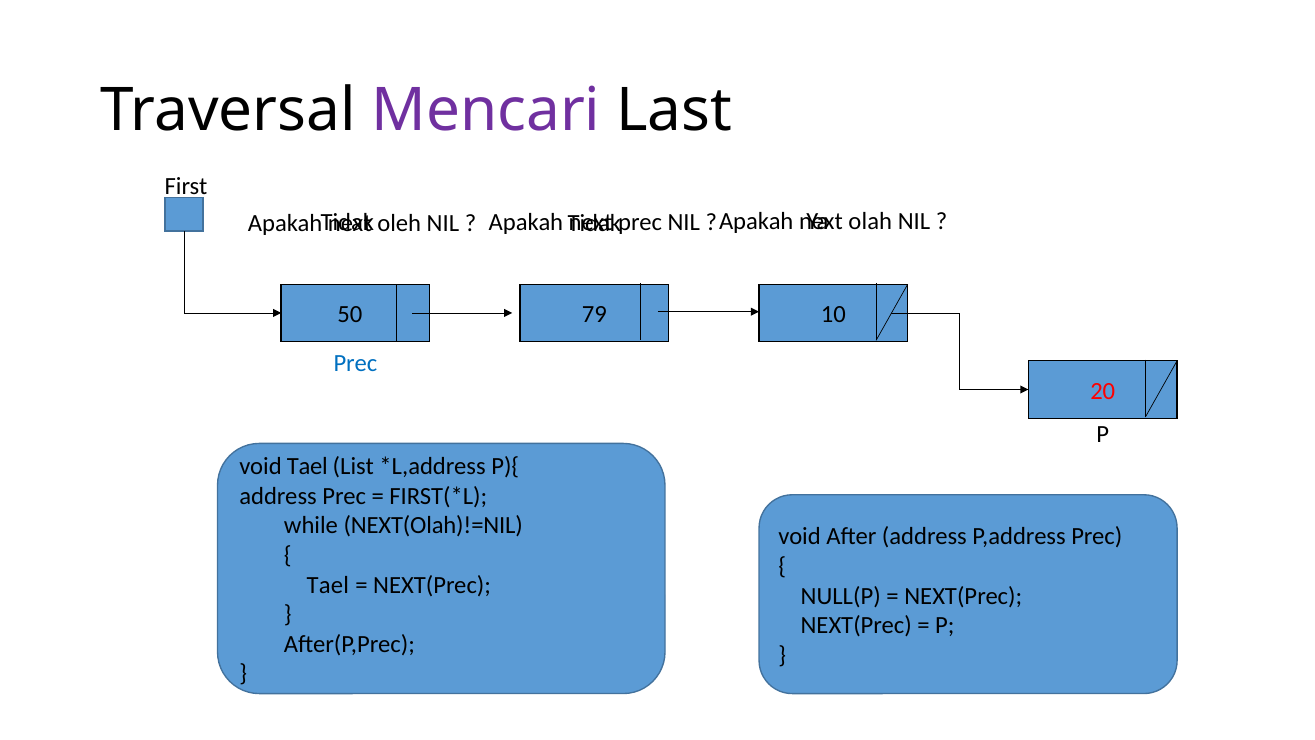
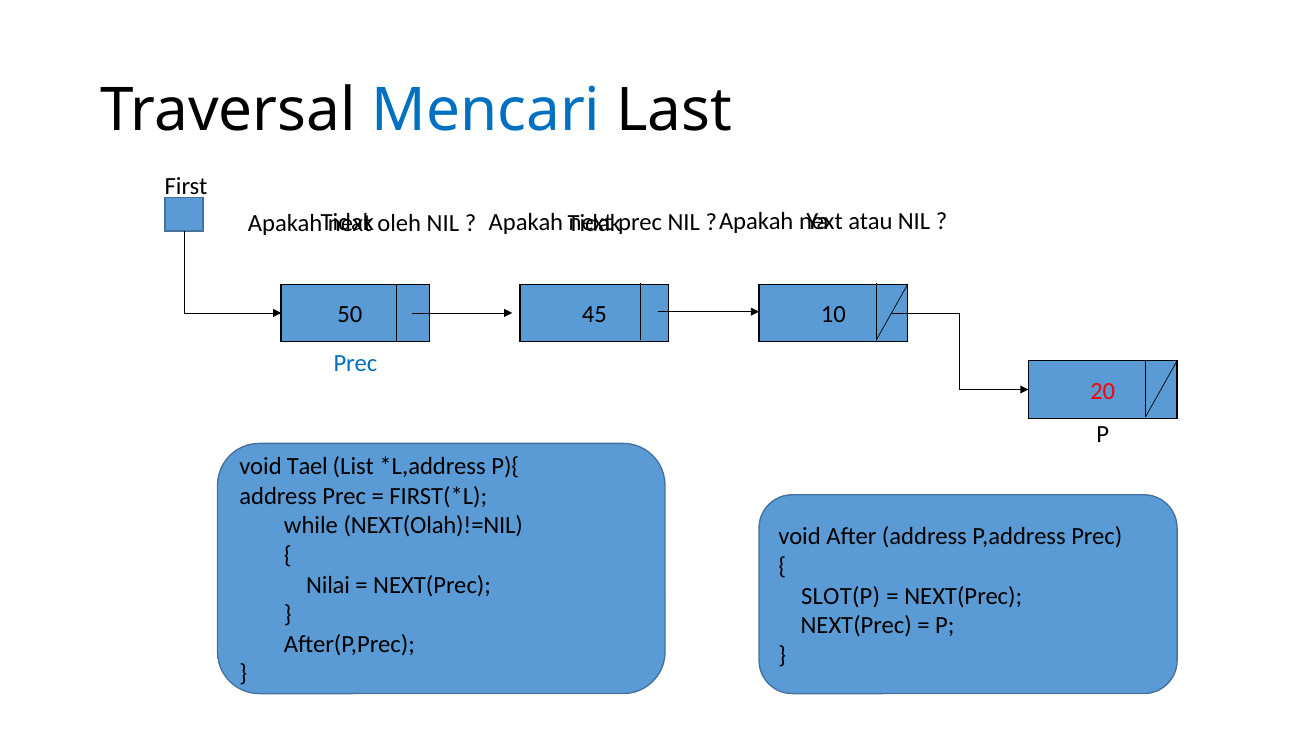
Mencari colour: purple -> blue
olah: olah -> atau
79: 79 -> 45
Tael at (328, 585): Tael -> Nilai
NULL(P: NULL(P -> SLOT(P
